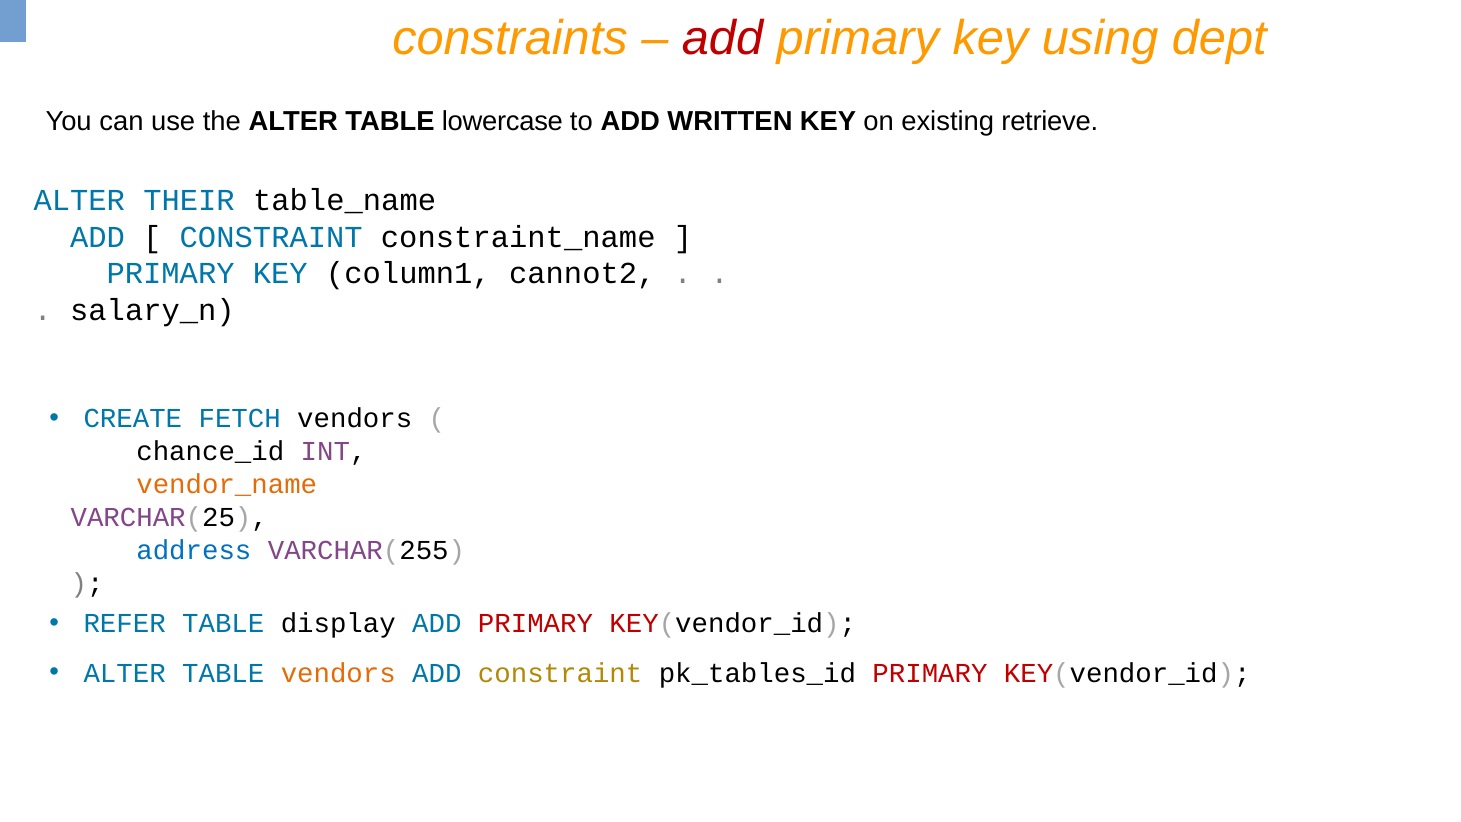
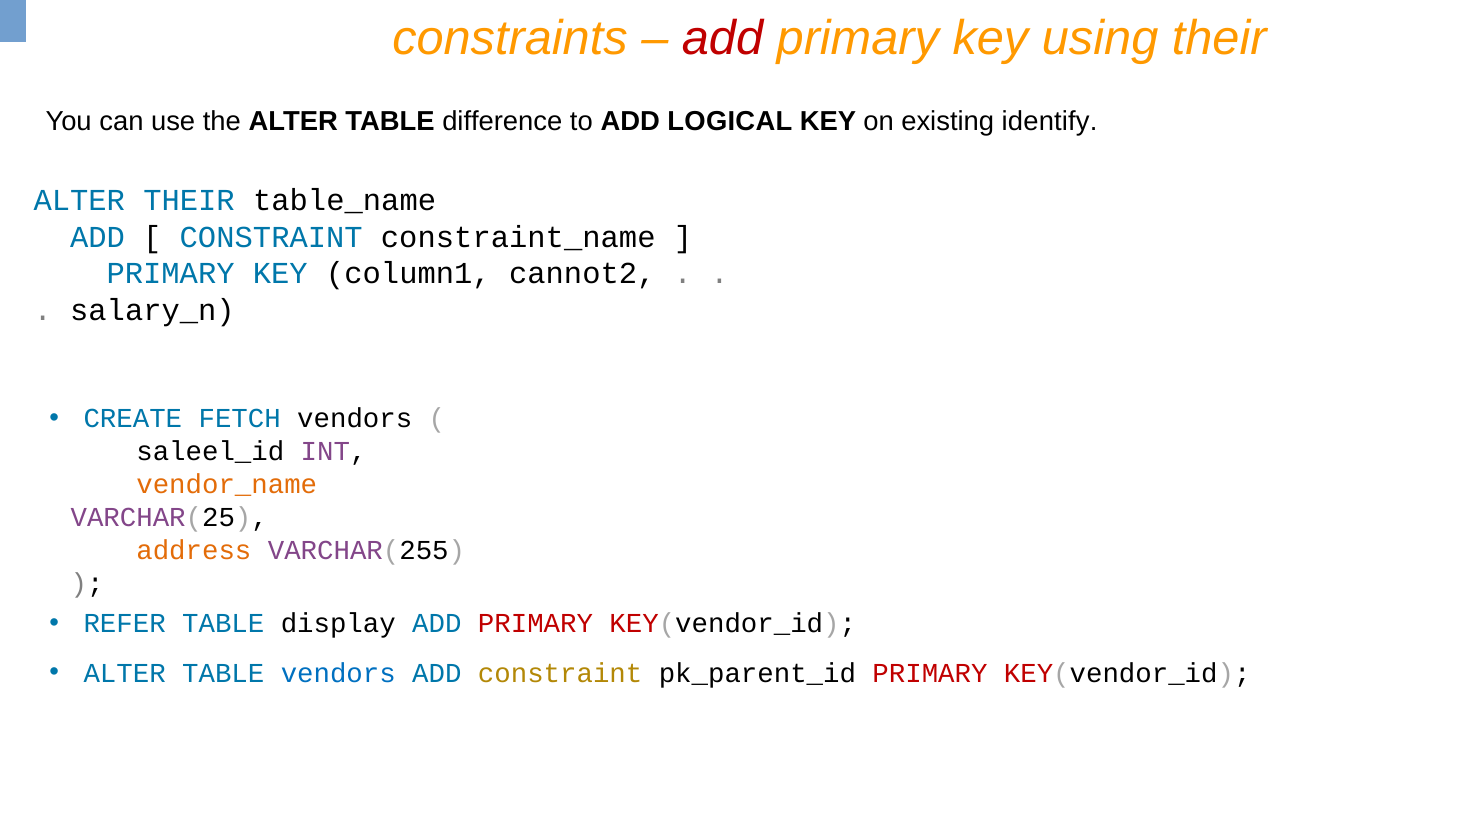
using dept: dept -> their
lowercase: lowercase -> difference
WRITTEN: WRITTEN -> LOGICAL
retrieve: retrieve -> identify
chance_id: chance_id -> saleel_id
address colour: blue -> orange
vendors at (338, 673) colour: orange -> blue
pk_tables_id: pk_tables_id -> pk_parent_id
